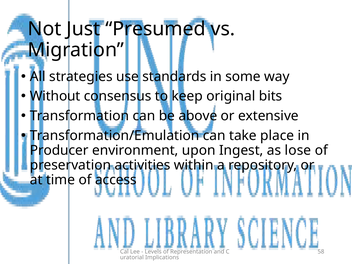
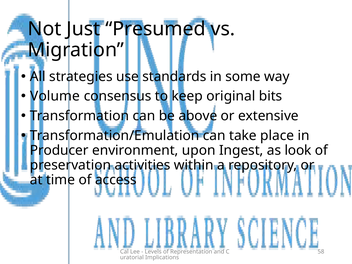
Without: Without -> Volume
lose: lose -> look
